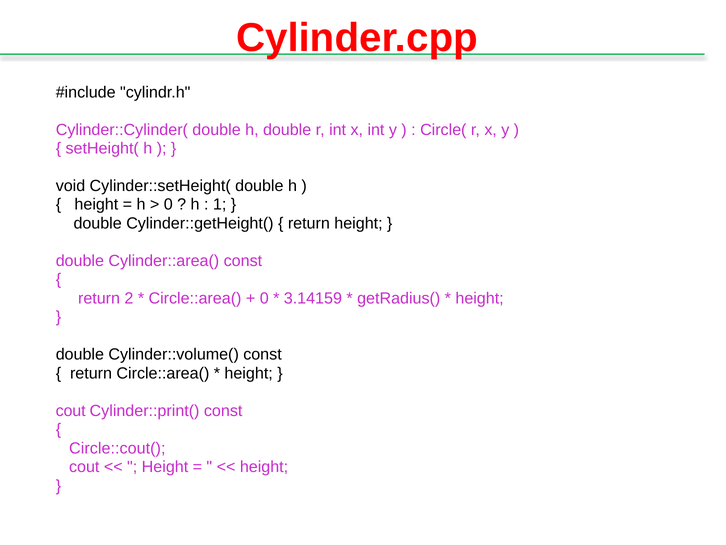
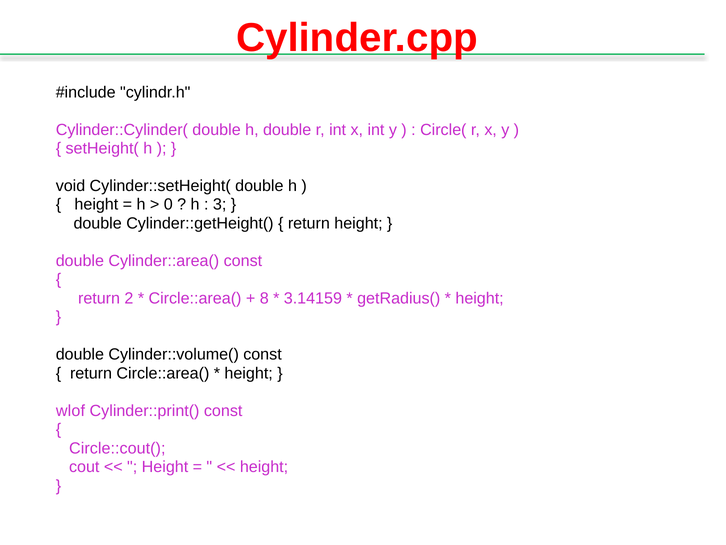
1: 1 -> 3
0 at (264, 298): 0 -> 8
cout at (71, 410): cout -> wlof
